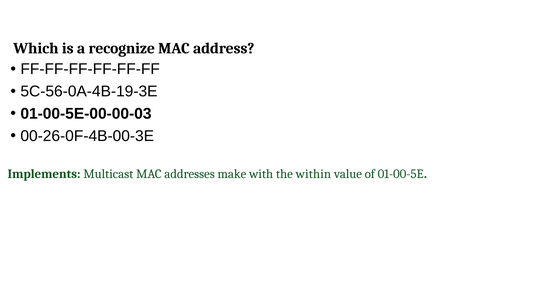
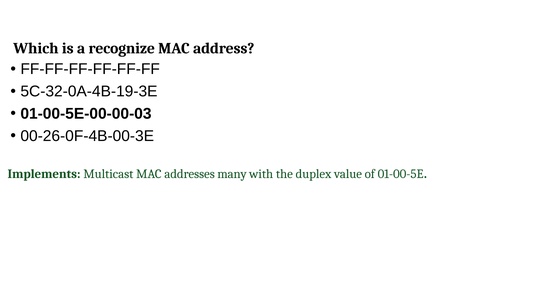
5C-56-0A-4B-19-3E: 5C-56-0A-4B-19-3E -> 5C-32-0A-4B-19-3E
make: make -> many
within: within -> duplex
